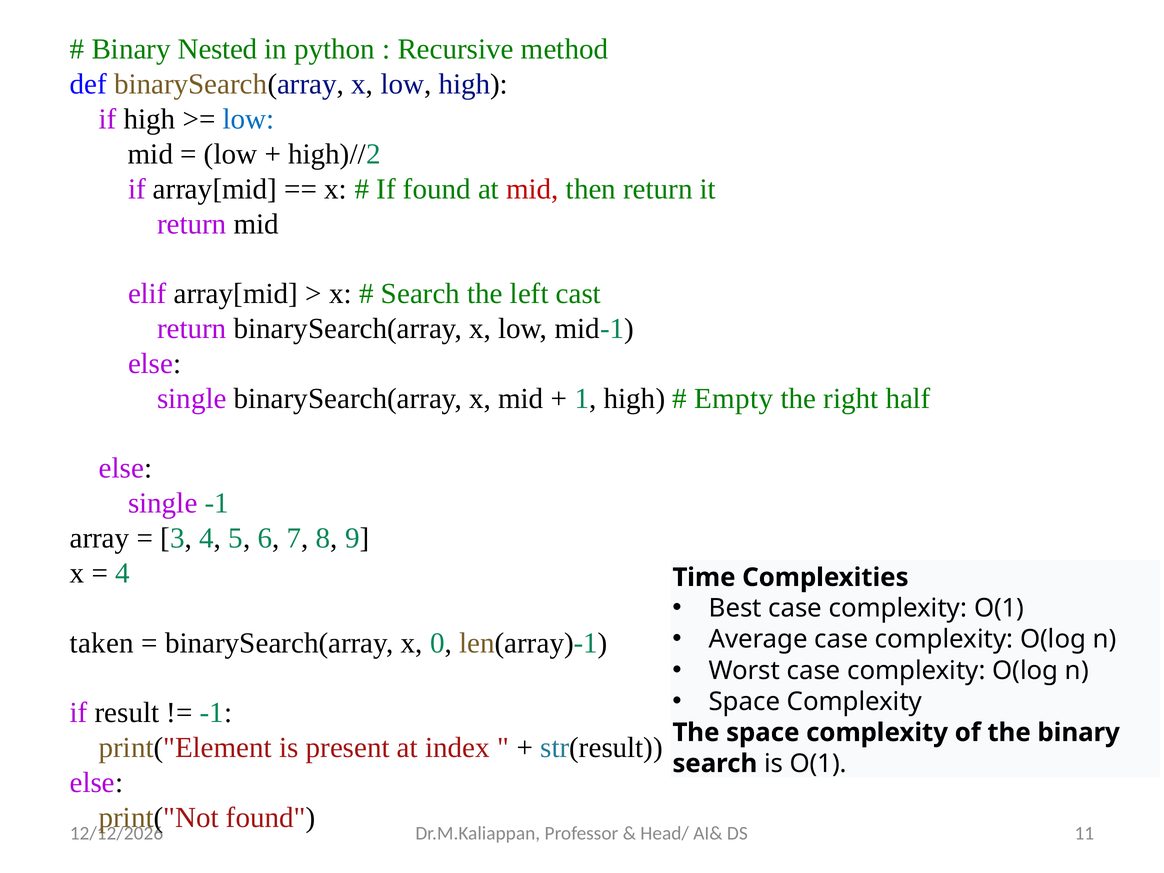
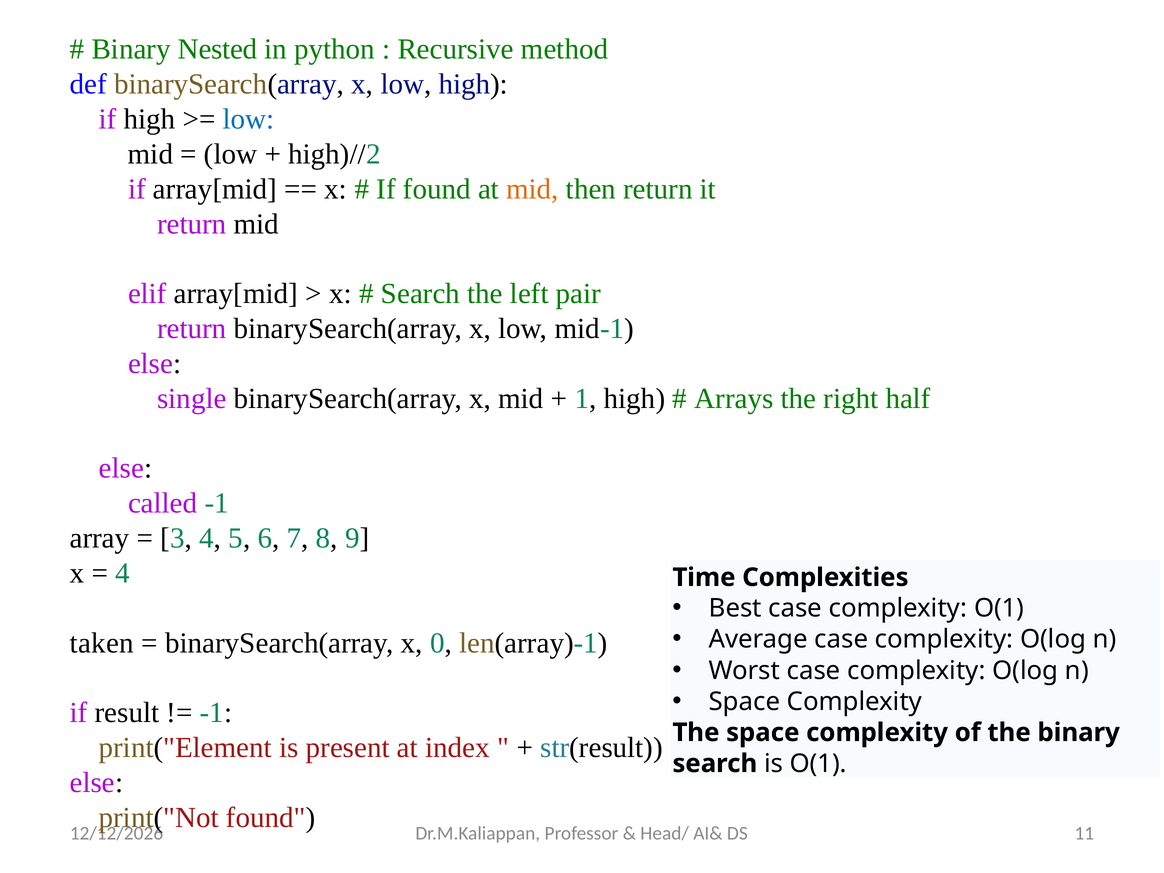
mid at (533, 189) colour: red -> orange
cast: cast -> pair
Empty: Empty -> Arrays
single at (163, 503): single -> called
